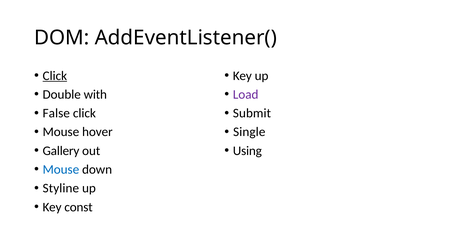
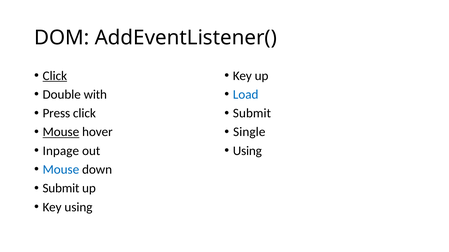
Load colour: purple -> blue
False: False -> Press
Mouse at (61, 132) underline: none -> present
Gallery: Gallery -> Inpage
Styline at (61, 189): Styline -> Submit
Key const: const -> using
